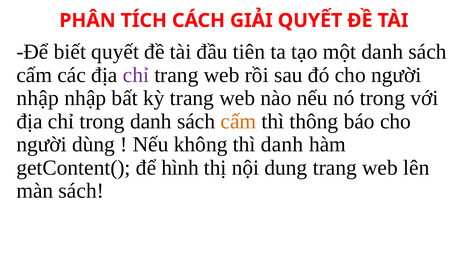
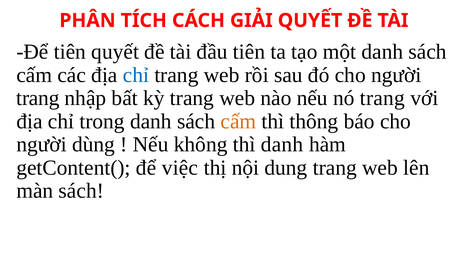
Để biết: biết -> tiên
chỉ at (136, 75) colour: purple -> blue
nhập at (38, 98): nhập -> trang
nó trong: trong -> trang
hình: hình -> việc
